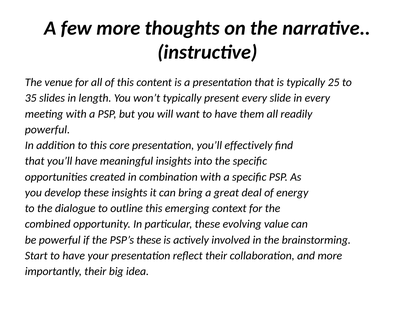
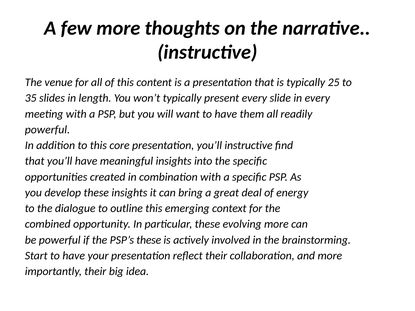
you’ll effectively: effectively -> instructive
evolving value: value -> more
